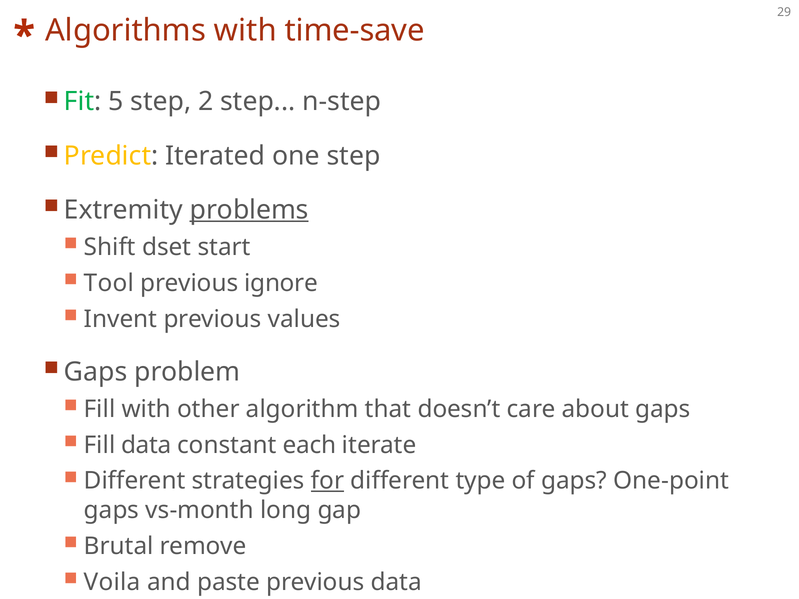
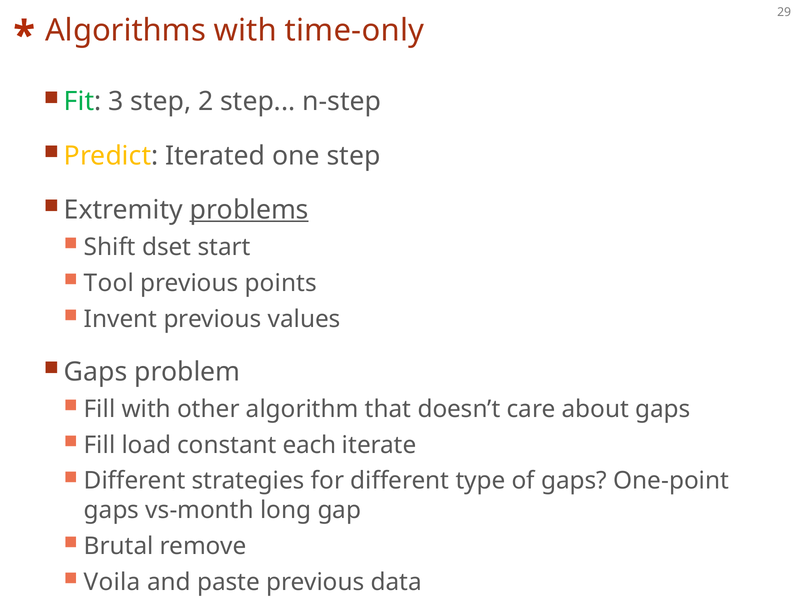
time-save: time-save -> time-only
5: 5 -> 3
ignore: ignore -> points
Fill data: data -> load
for at (328, 481) underline: present -> none
